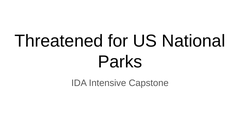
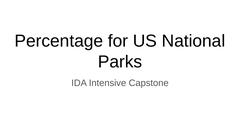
Threatened: Threatened -> Percentage
